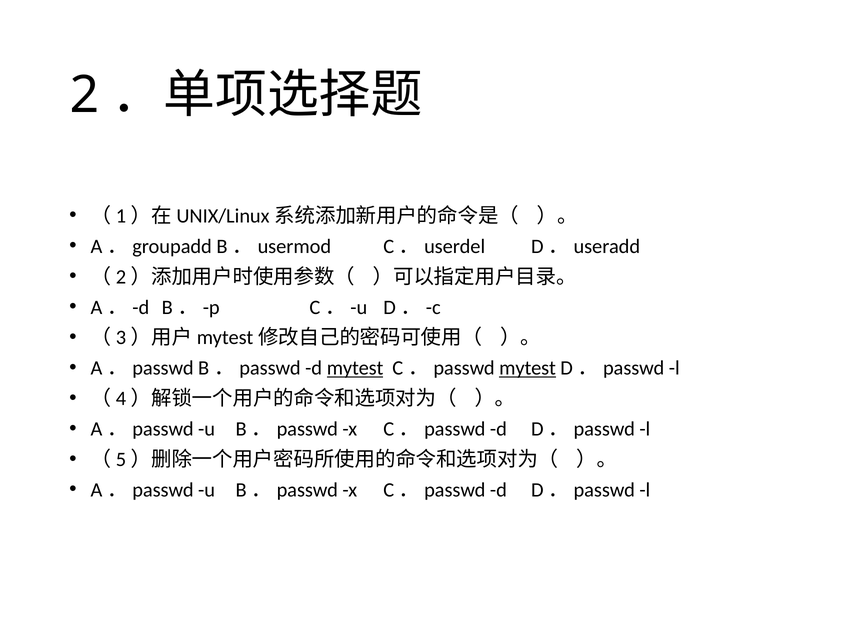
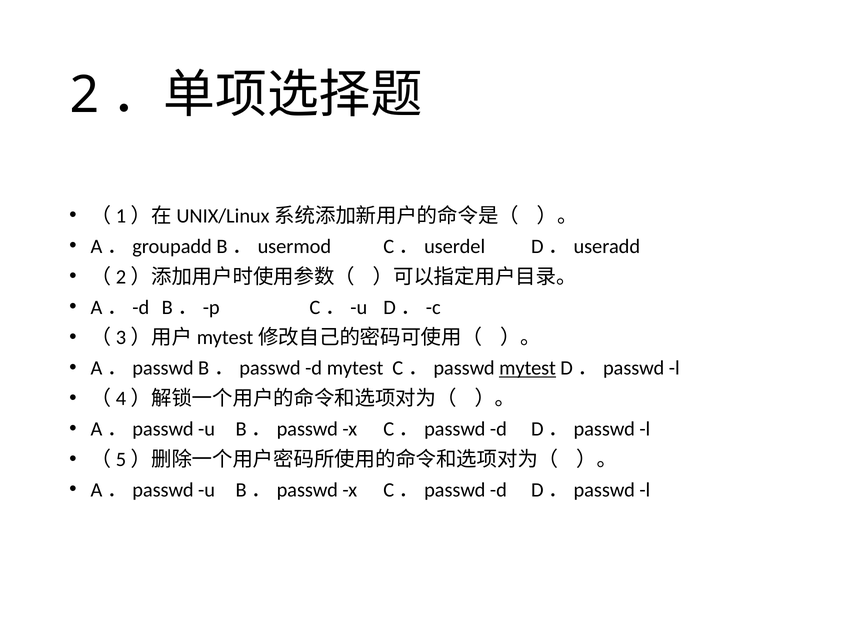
mytest at (355, 368) underline: present -> none
